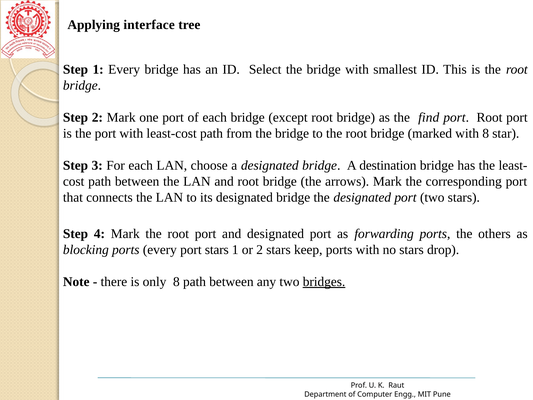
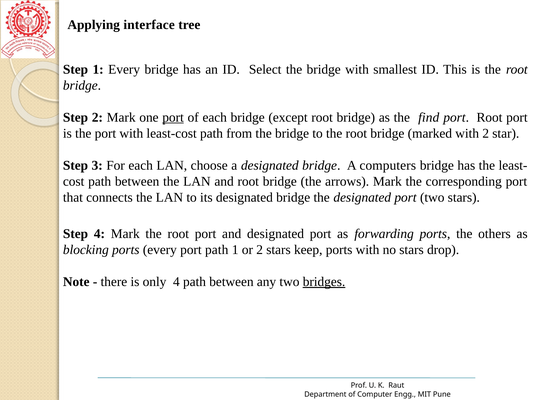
port at (173, 117) underline: none -> present
with 8: 8 -> 2
destination: destination -> computers
port stars: stars -> path
only 8: 8 -> 4
